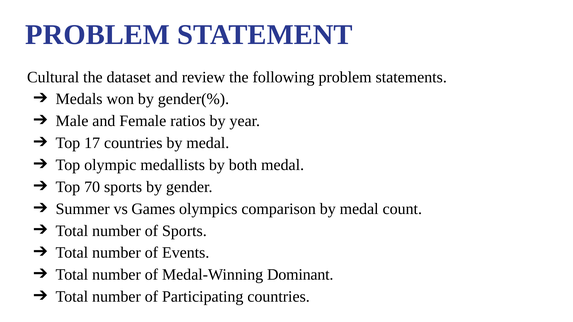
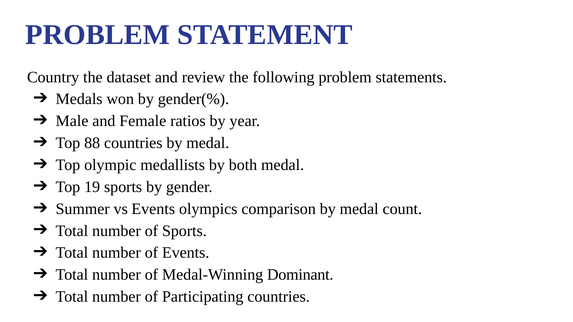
Cultural: Cultural -> Country
17: 17 -> 88
70: 70 -> 19
vs Games: Games -> Events
